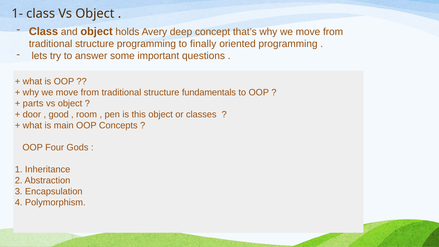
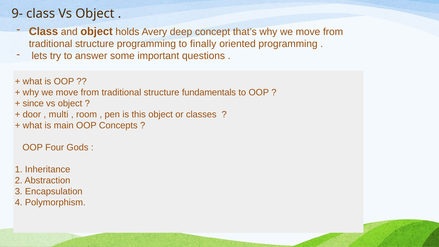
1-: 1- -> 9-
parts: parts -> since
good: good -> multi
